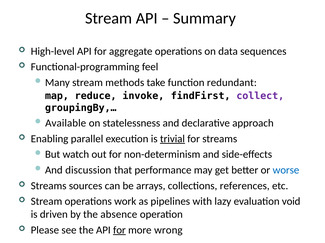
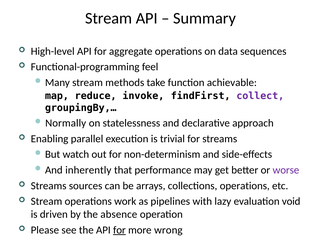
redundant: redundant -> achievable
Available: Available -> Normally
trivial underline: present -> none
discussion: discussion -> inherently
worse colour: blue -> purple
collections references: references -> operations
